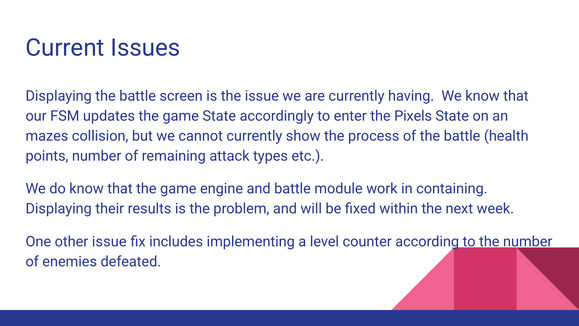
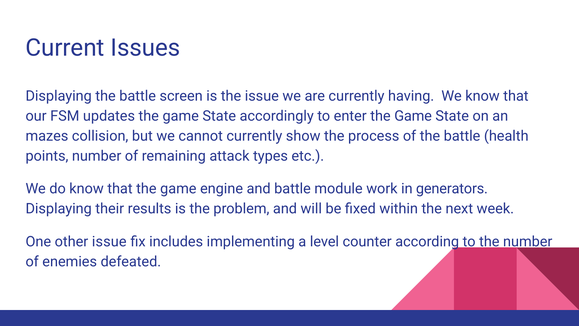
enter the Pixels: Pixels -> Game
containing: containing -> generators
